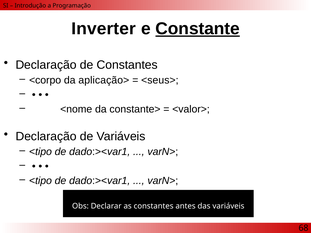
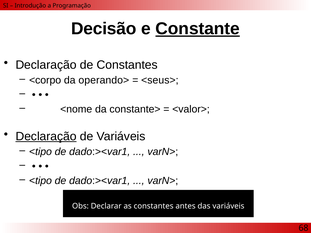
Inverter: Inverter -> Decisão
aplicação>: aplicação> -> operando>
Declaração at (46, 137) underline: none -> present
